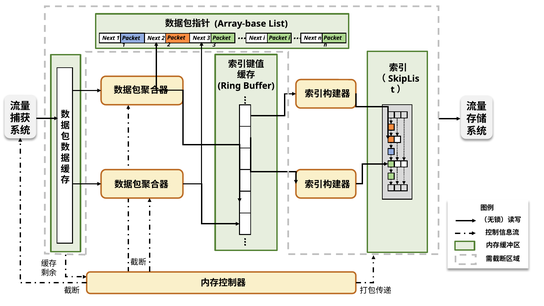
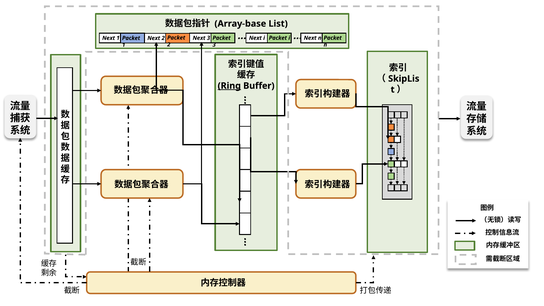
Ring underline: none -> present
